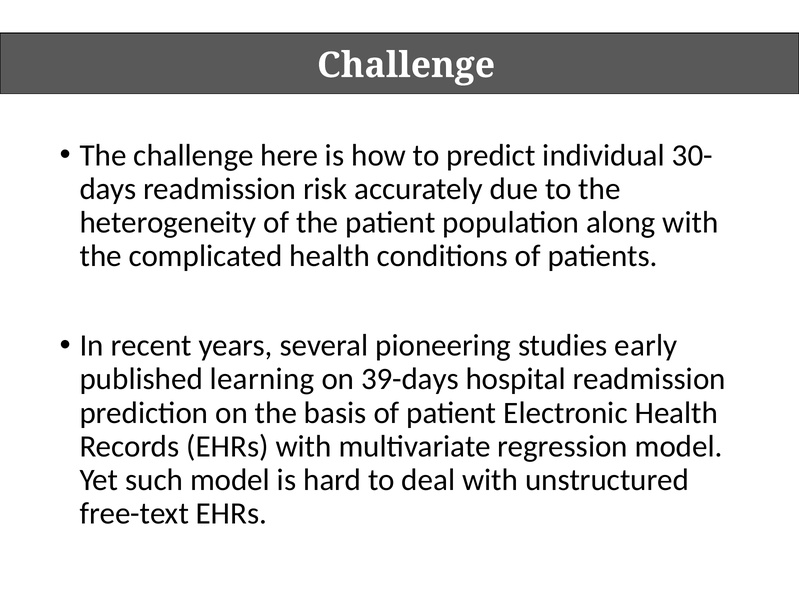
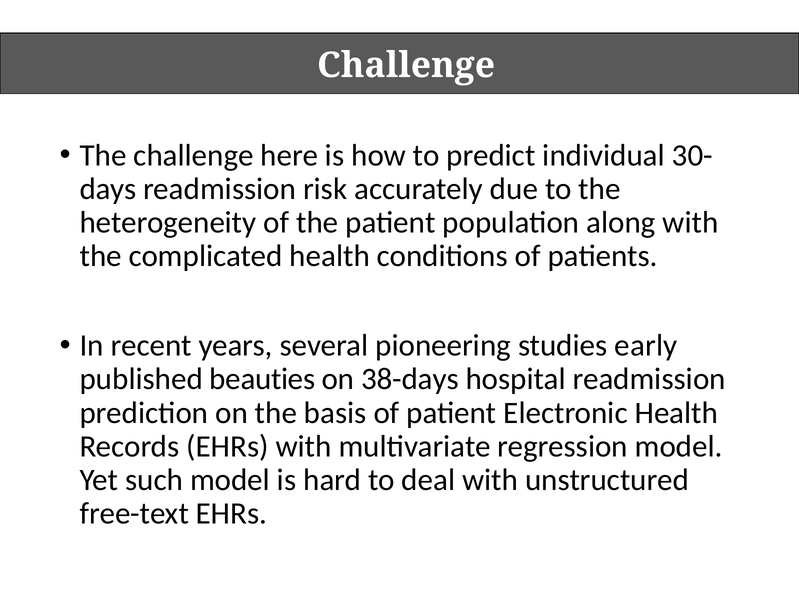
learning: learning -> beauties
39-days: 39-days -> 38-days
